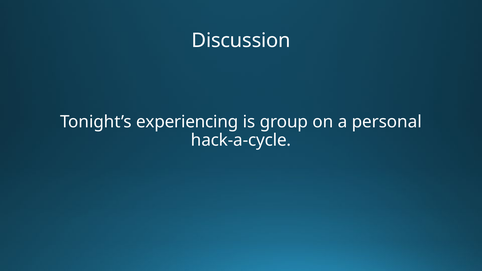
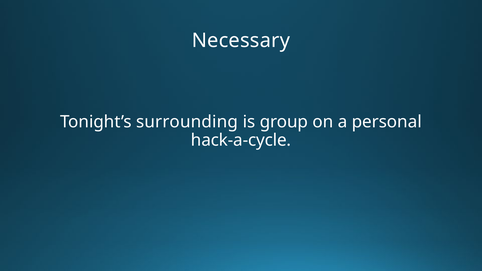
Discussion: Discussion -> Necessary
experiencing: experiencing -> surrounding
